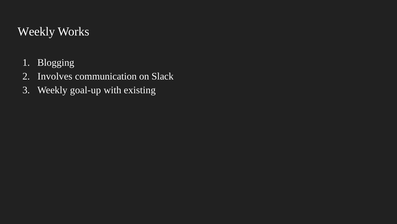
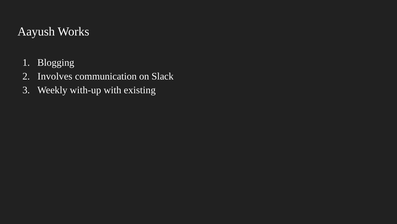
Weekly at (36, 31): Weekly -> Aayush
goal-up: goal-up -> with-up
